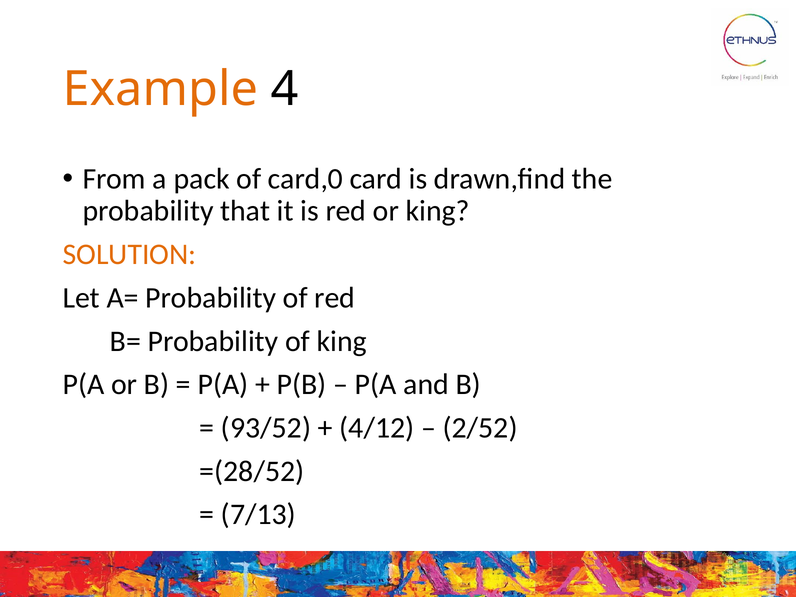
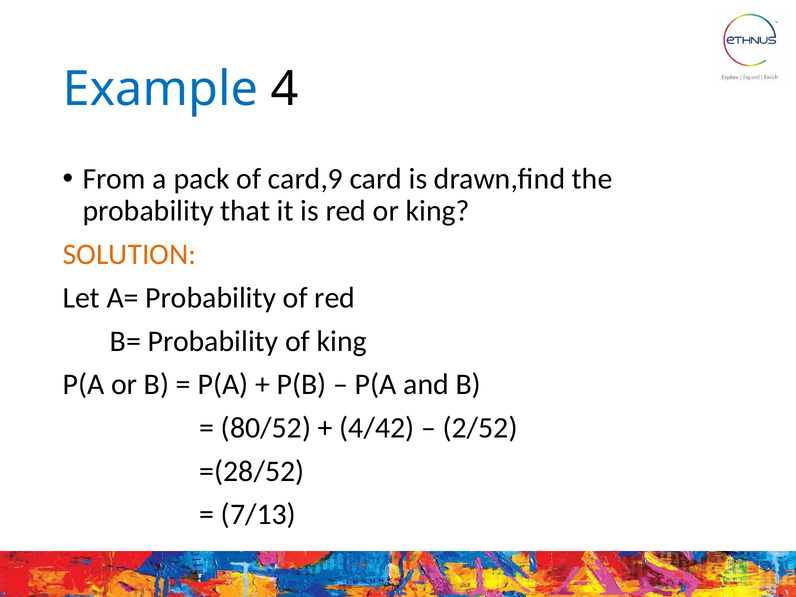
Example colour: orange -> blue
card,0: card,0 -> card,9
93/52: 93/52 -> 80/52
4/12: 4/12 -> 4/42
